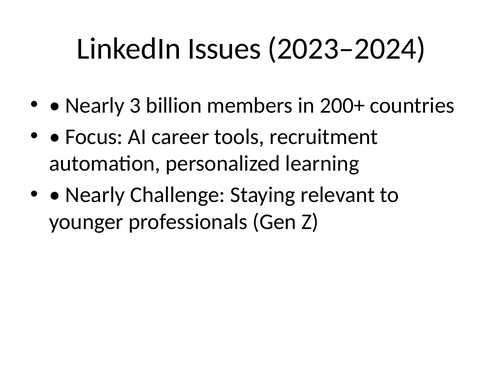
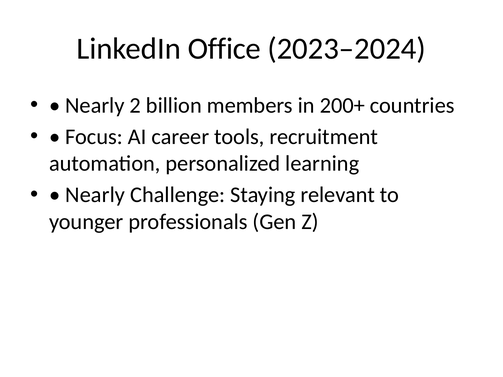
Issues: Issues -> Office
3: 3 -> 2
